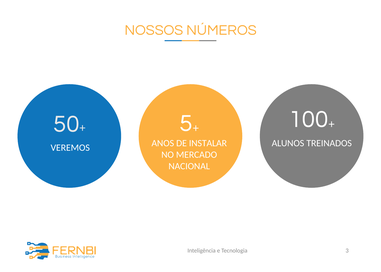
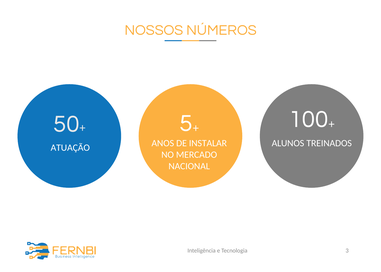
VEREMOS: VEREMOS -> ATUAÇÃO
